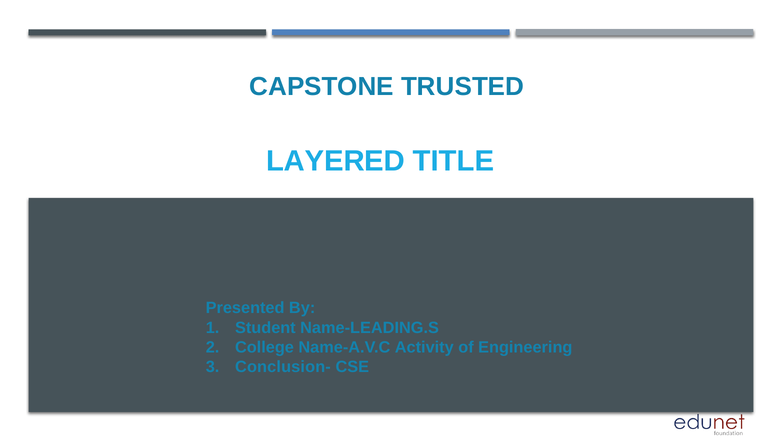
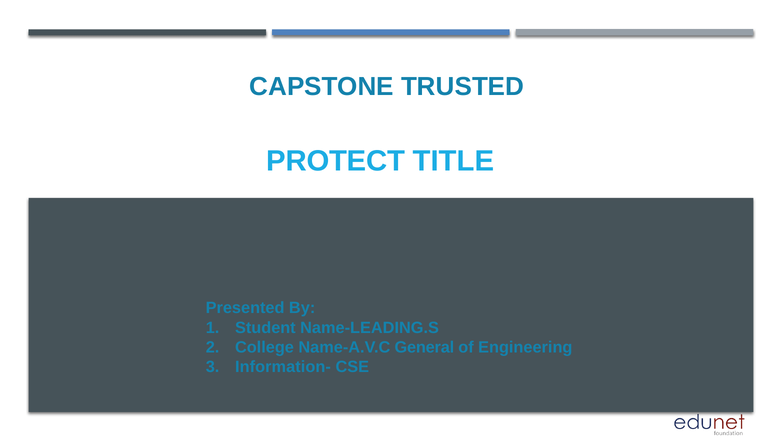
LAYERED: LAYERED -> PROTECT
Activity: Activity -> General
Conclusion-: Conclusion- -> Information-
